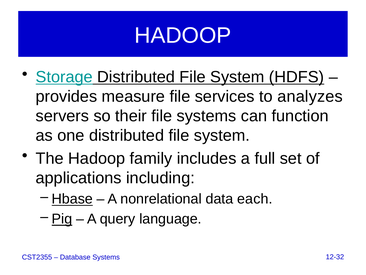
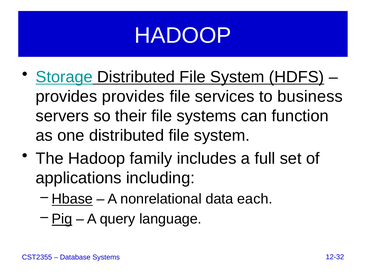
provides measure: measure -> provides
analyzes: analyzes -> business
